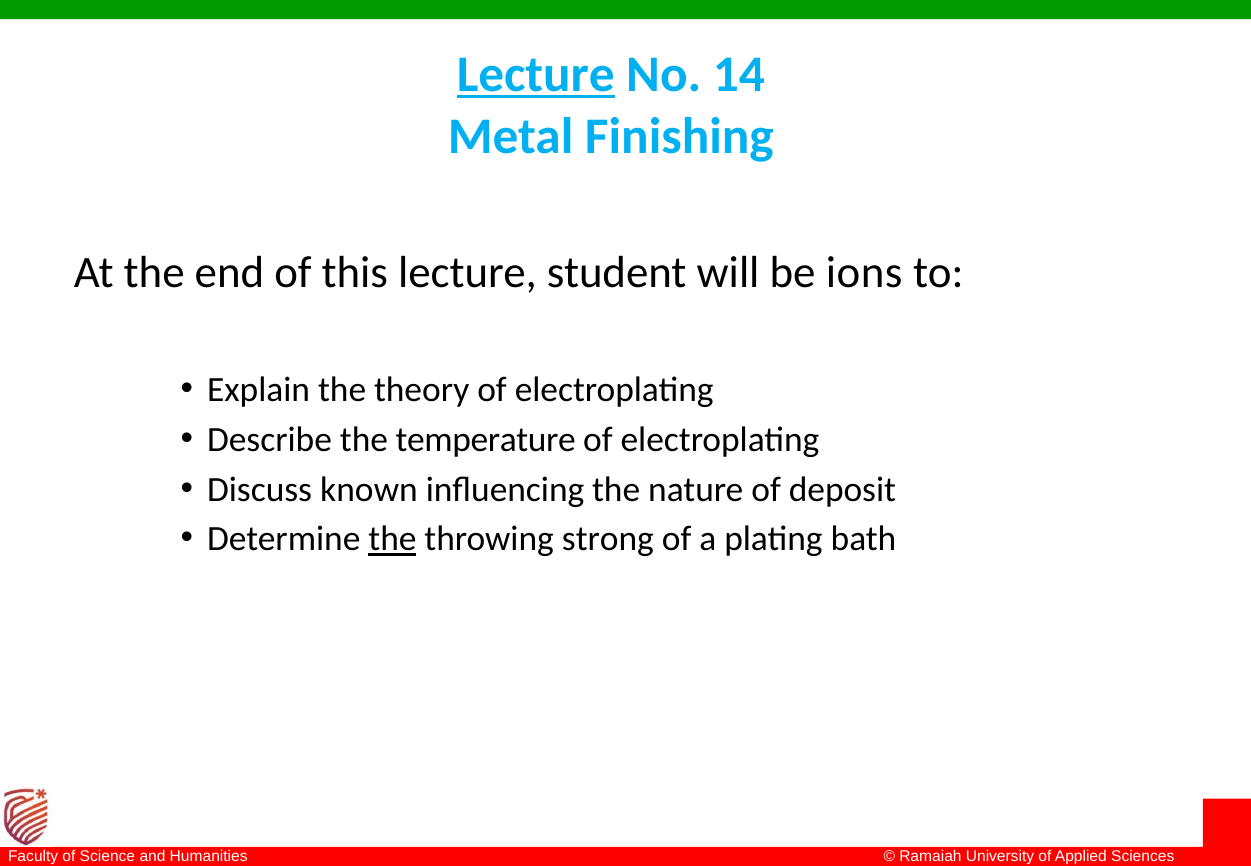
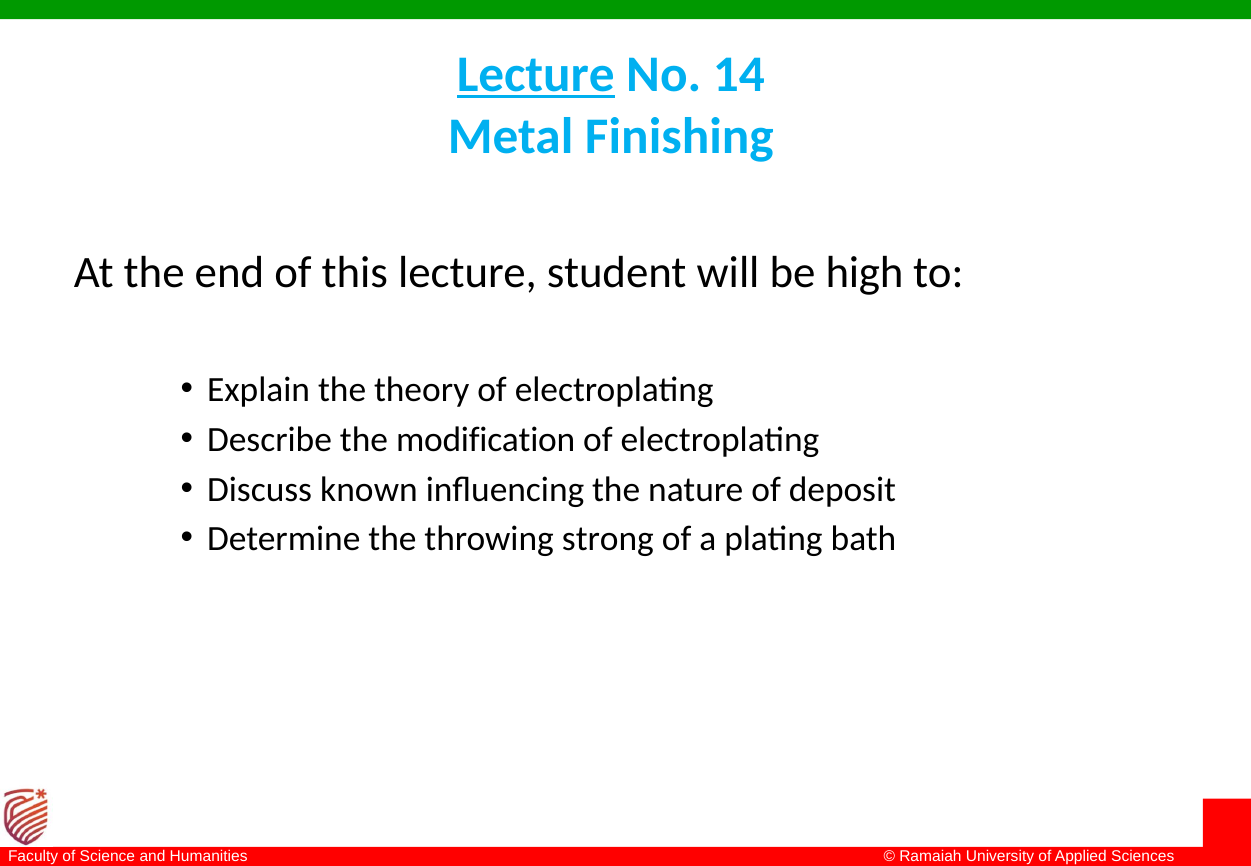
ions: ions -> high
temperature: temperature -> modification
the at (392, 539) underline: present -> none
